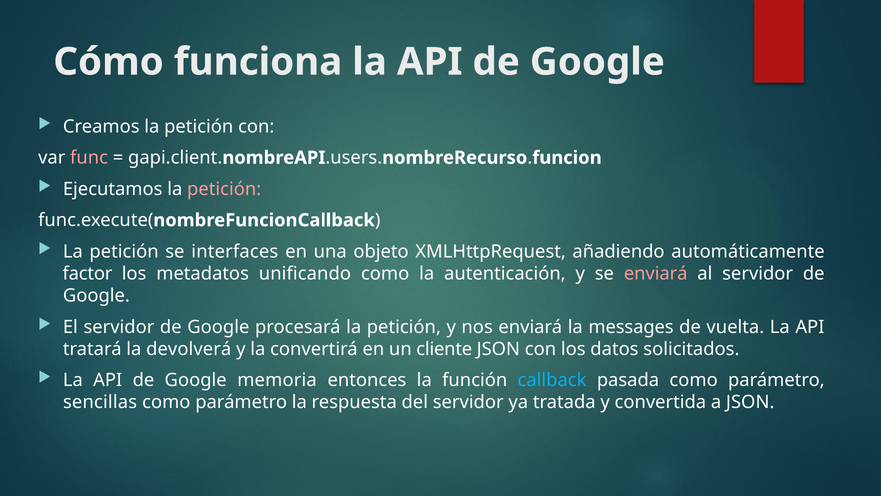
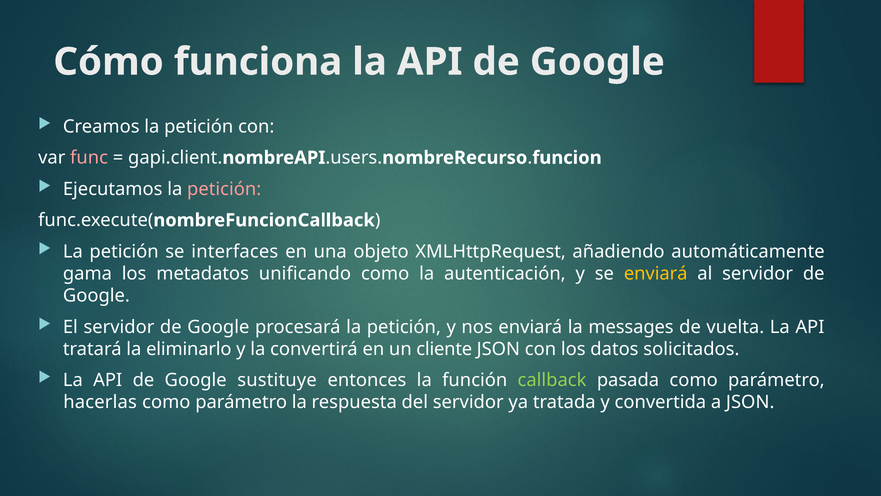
factor: factor -> gama
enviará at (656, 273) colour: pink -> yellow
devolverá: devolverá -> eliminarlo
memoria: memoria -> sustituye
callback colour: light blue -> light green
sencillas: sencillas -> hacerlas
